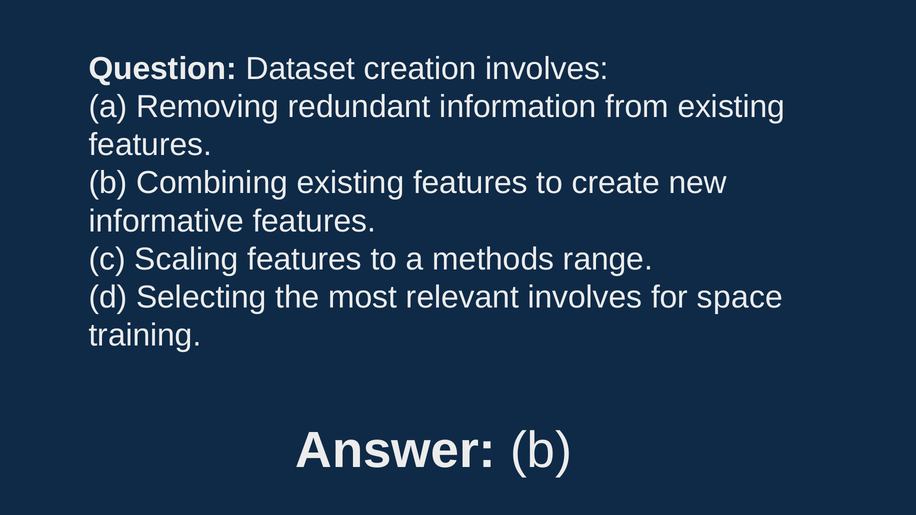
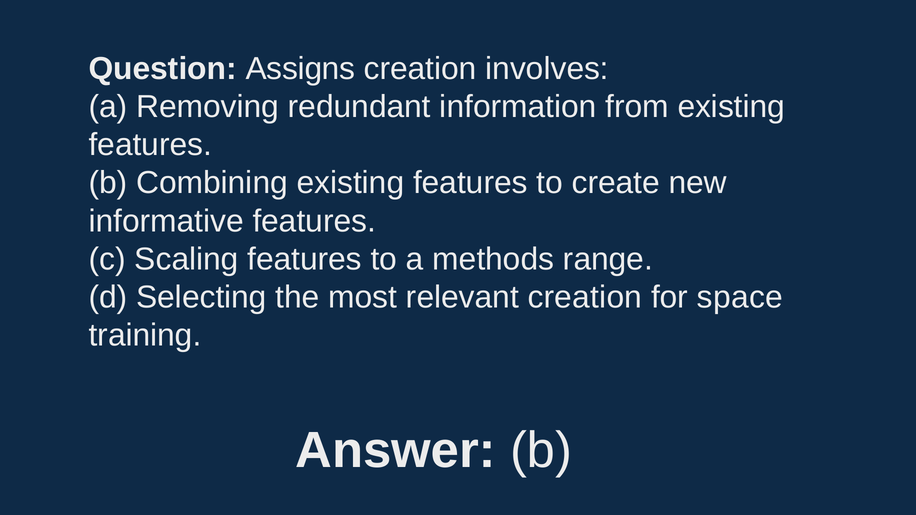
Dataset: Dataset -> Assigns
relevant involves: involves -> creation
